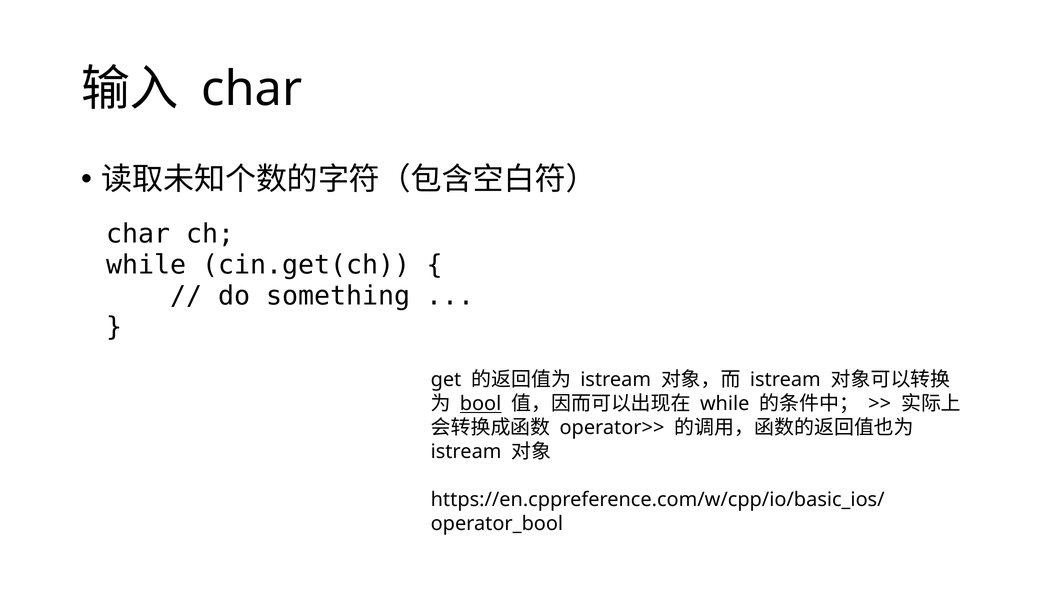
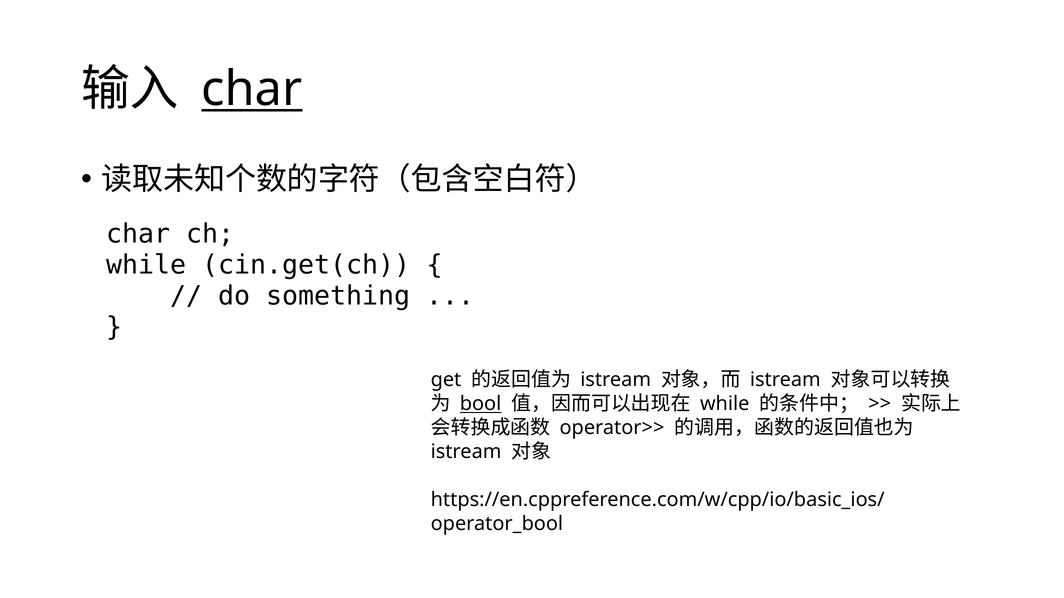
char at (252, 89) underline: none -> present
